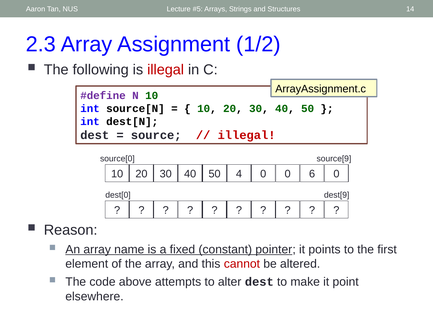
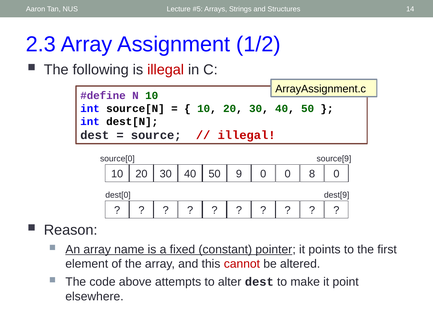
4: 4 -> 9
6: 6 -> 8
